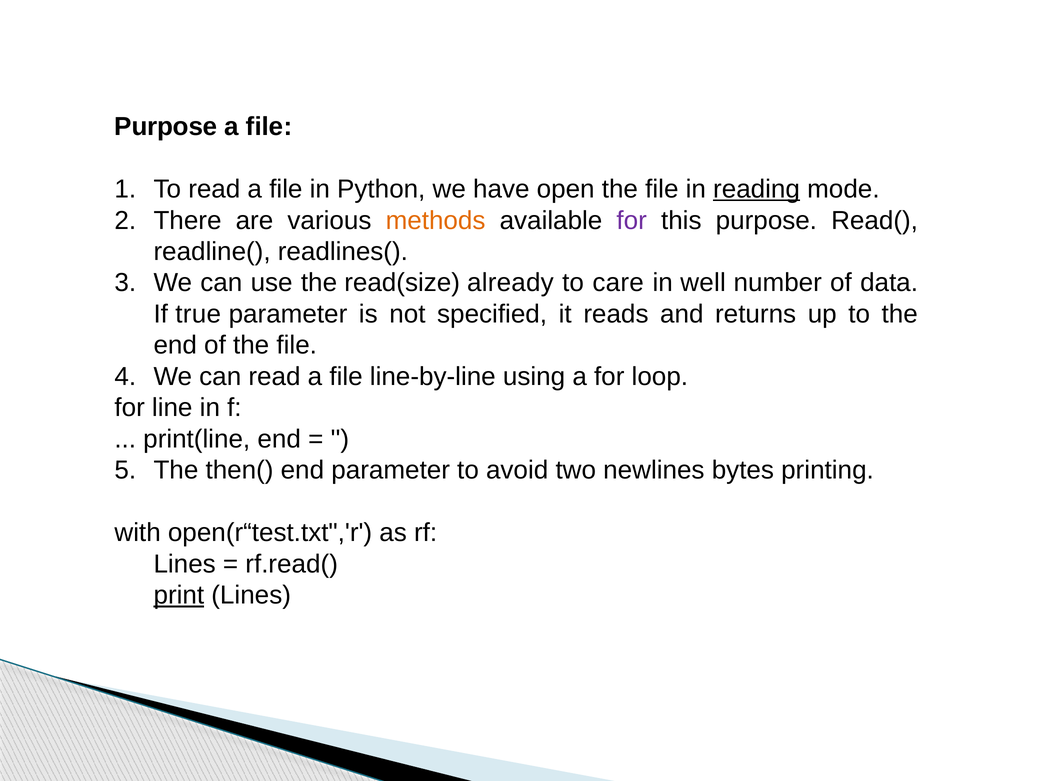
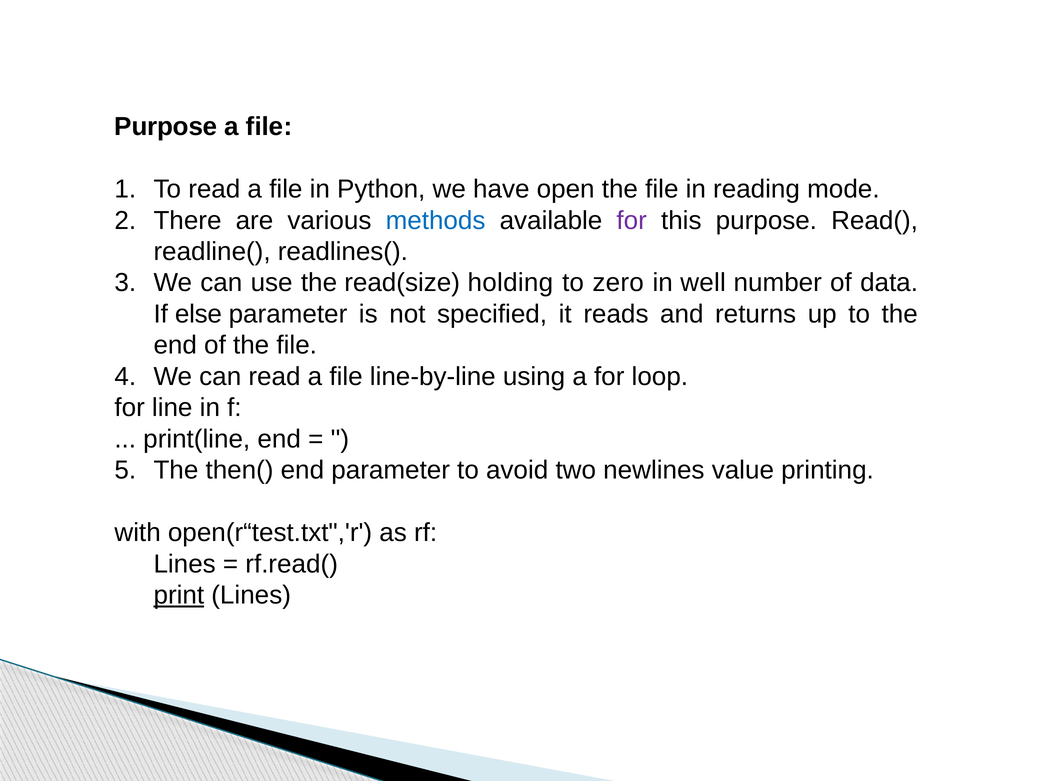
reading underline: present -> none
methods colour: orange -> blue
already: already -> holding
care: care -> zero
true: true -> else
bytes: bytes -> value
